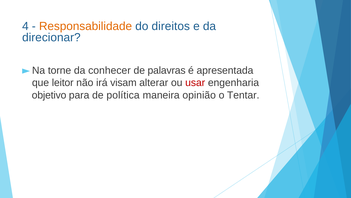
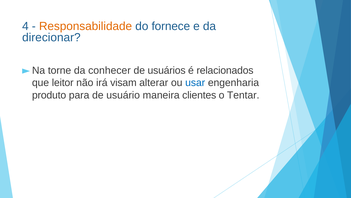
direitos: direitos -> fornece
palavras: palavras -> usuários
apresentada: apresentada -> relacionados
usar colour: red -> blue
objetivo: objetivo -> produto
política: política -> usuário
opinião: opinião -> clientes
